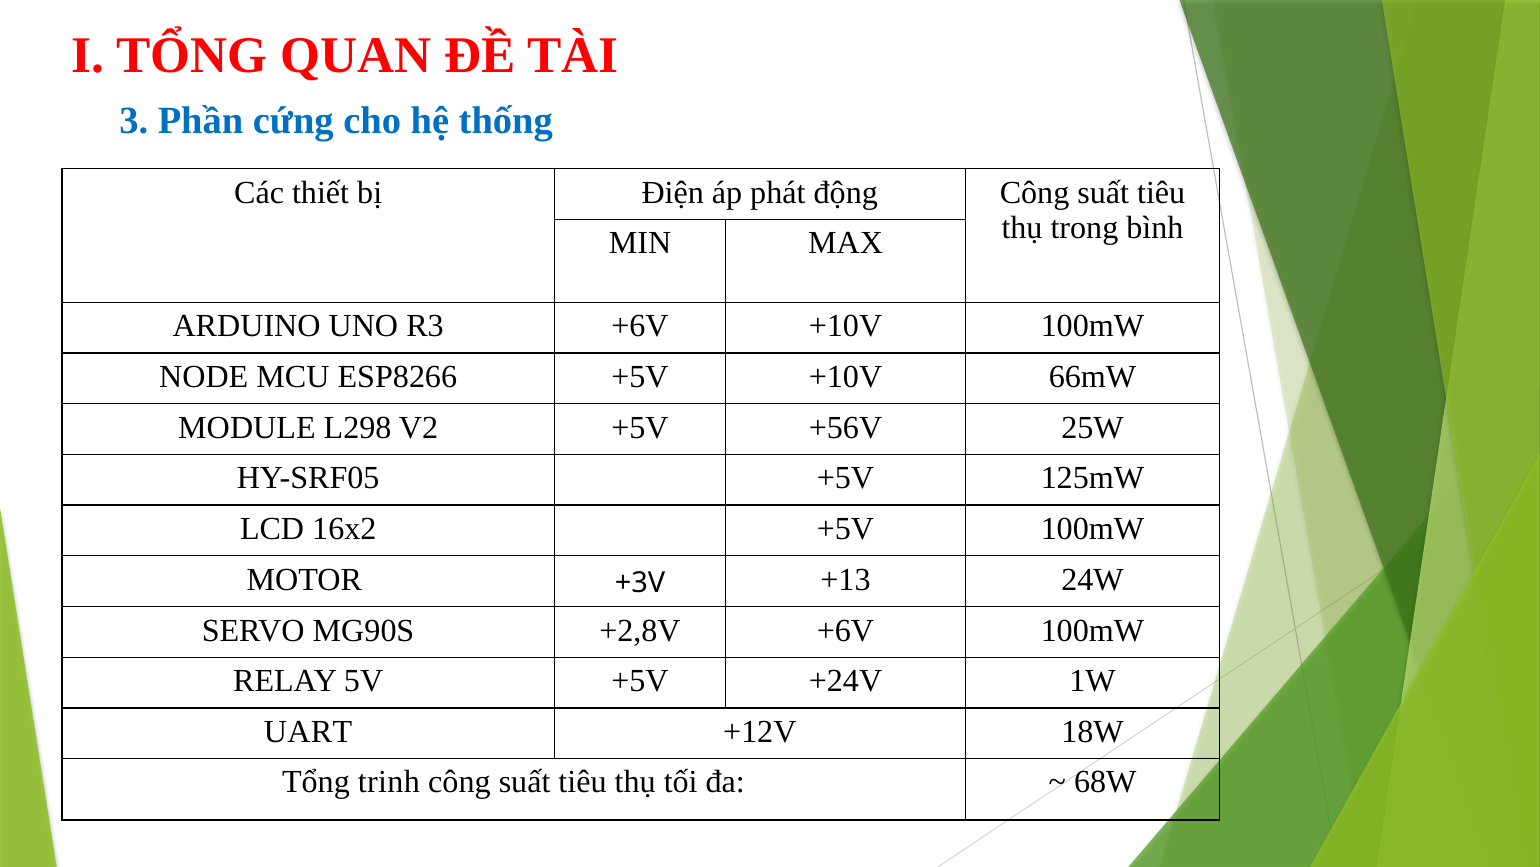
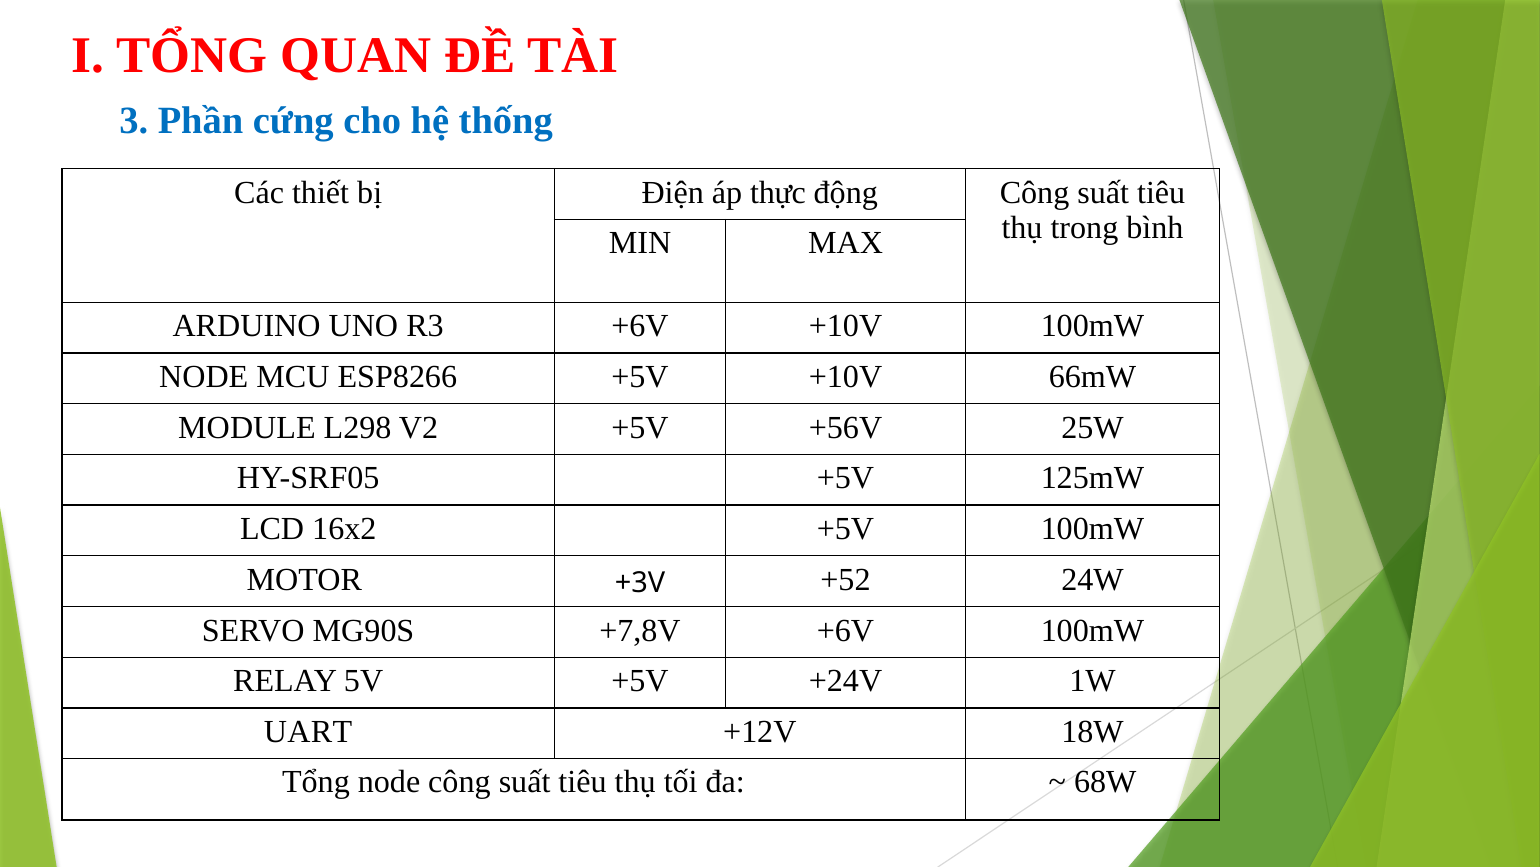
phát: phát -> thực
+13: +13 -> +52
+2,8V: +2,8V -> +7,8V
Tổng trinh: trinh -> node
